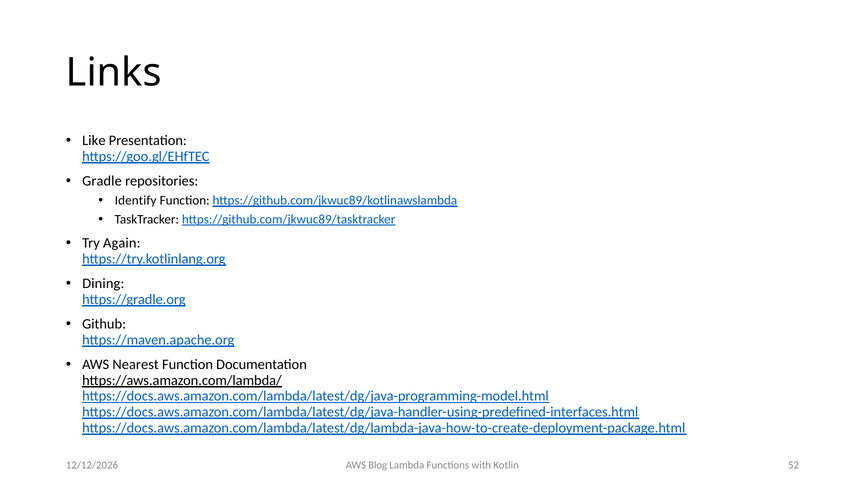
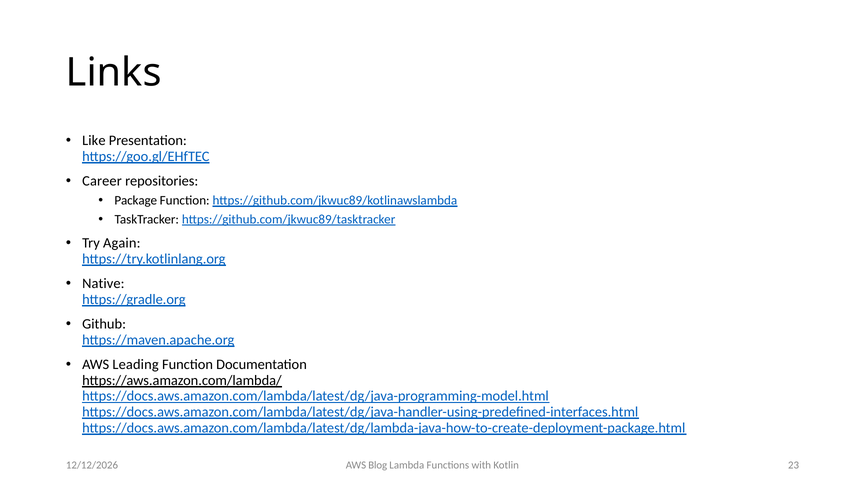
Gradle: Gradle -> Career
Identify: Identify -> Package
Dining: Dining -> Native
Nearest: Nearest -> Leading
52: 52 -> 23
